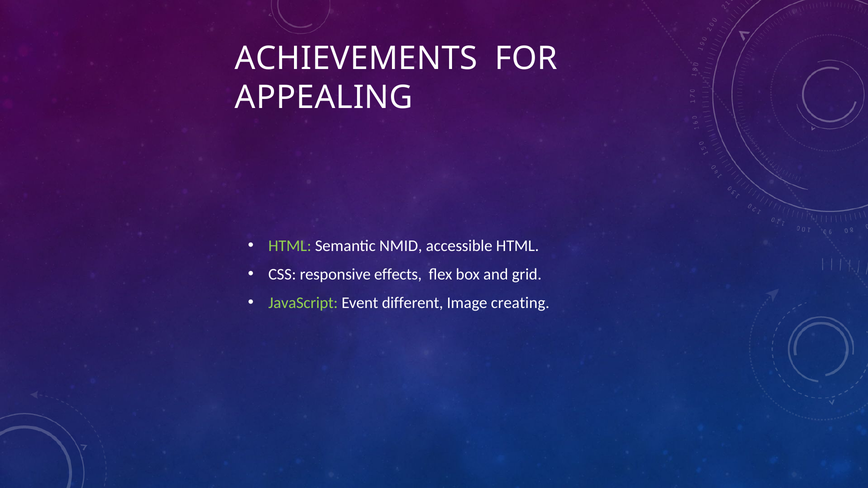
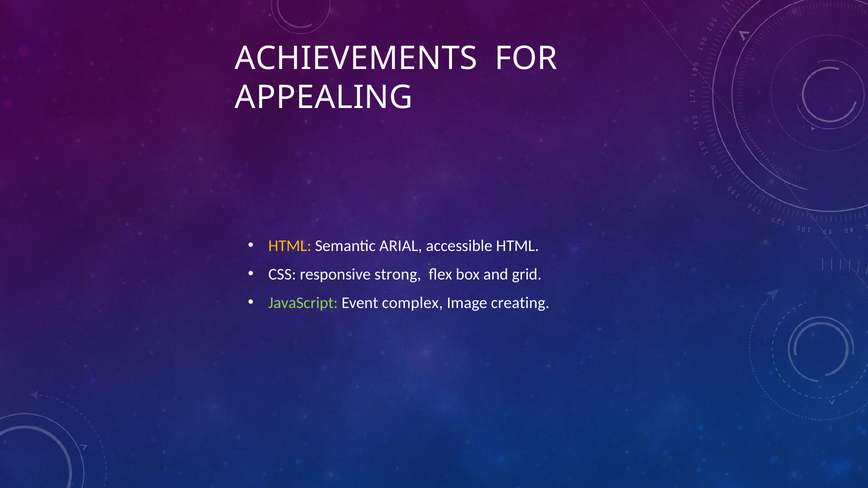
HTML at (290, 246) colour: light green -> yellow
NMID: NMID -> ARIAL
effects: effects -> strong
different: different -> complex
